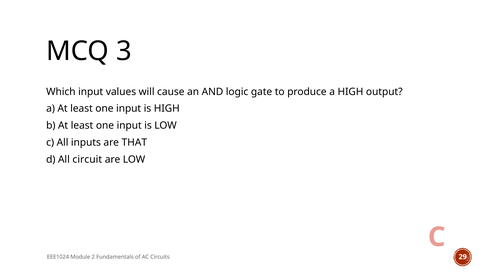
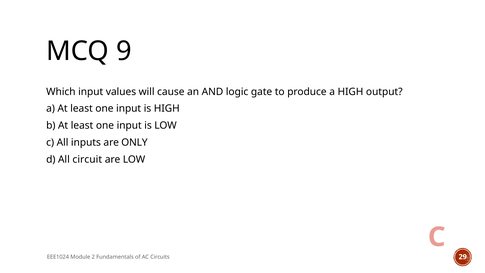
3: 3 -> 9
THAT: THAT -> ONLY
